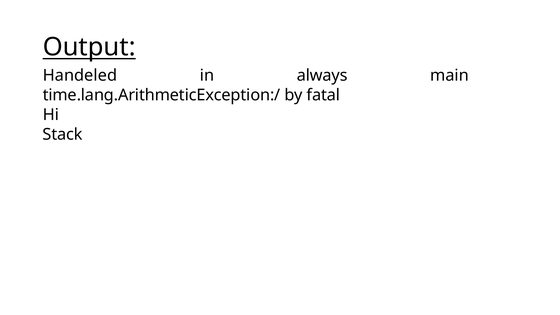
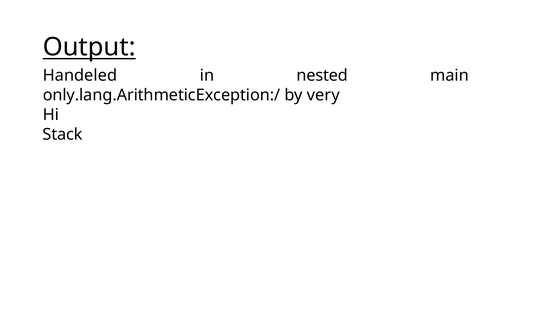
always: always -> nested
time.lang.ArithmeticException:/: time.lang.ArithmeticException:/ -> only.lang.ArithmeticException:/
fatal: fatal -> very
